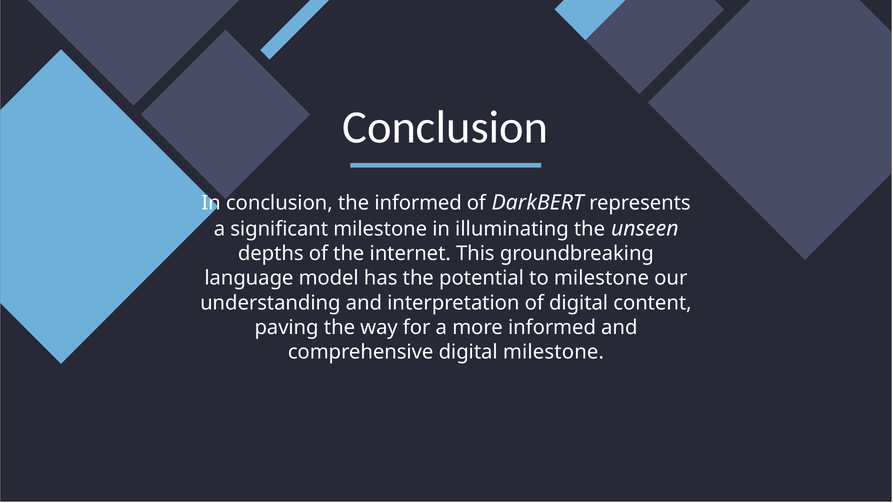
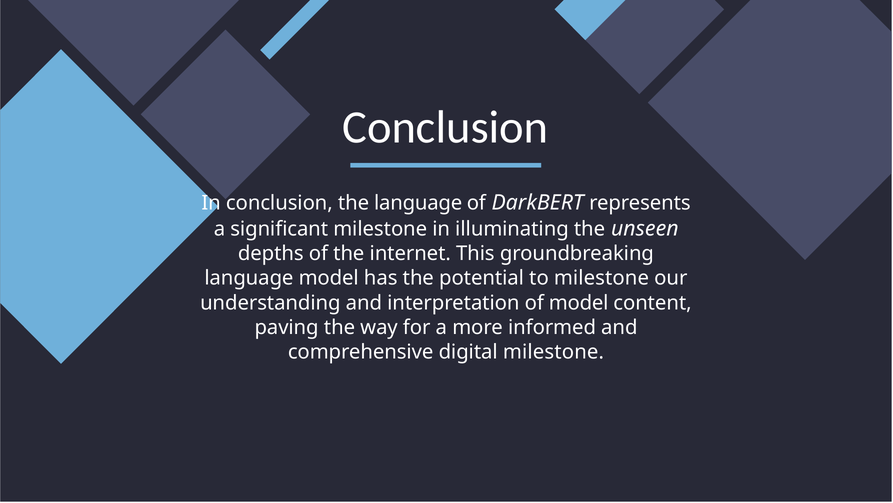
the informed: informed -> language
of digital: digital -> model
